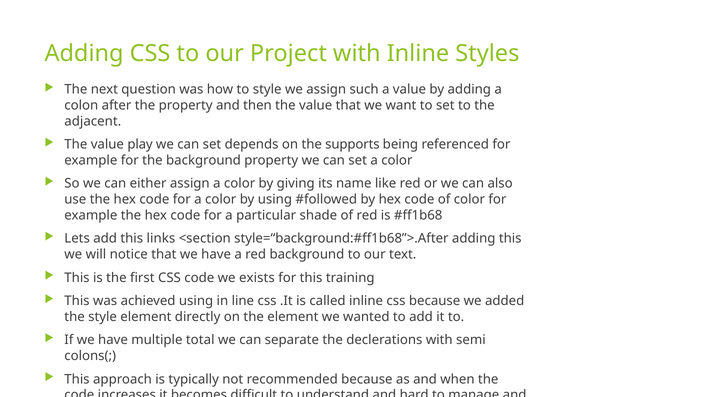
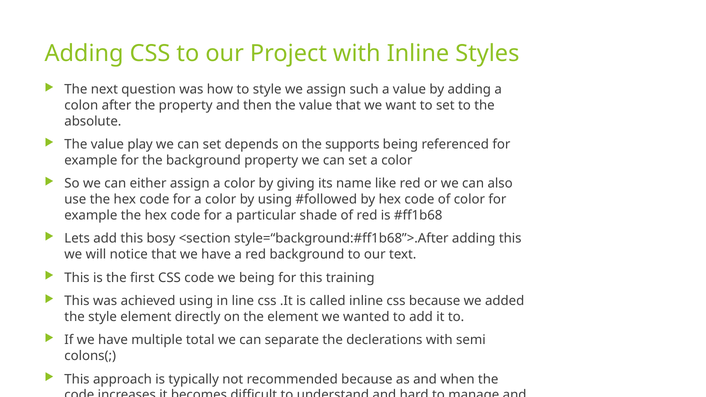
adjacent: adjacent -> absolute
links: links -> bosy
we exists: exists -> being
